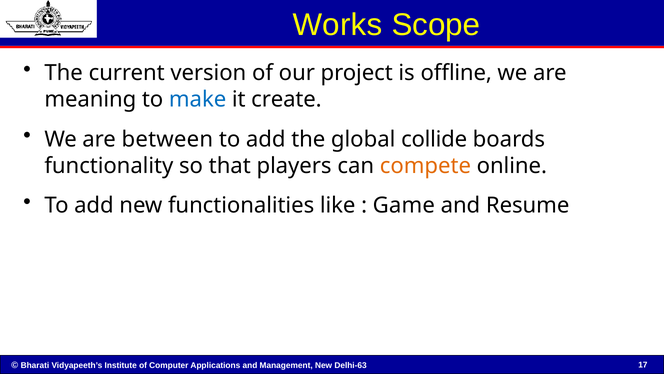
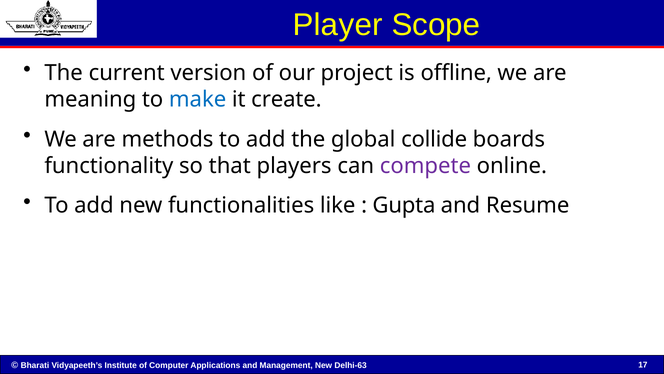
Works: Works -> Player
between: between -> methods
compete colour: orange -> purple
Game: Game -> Gupta
